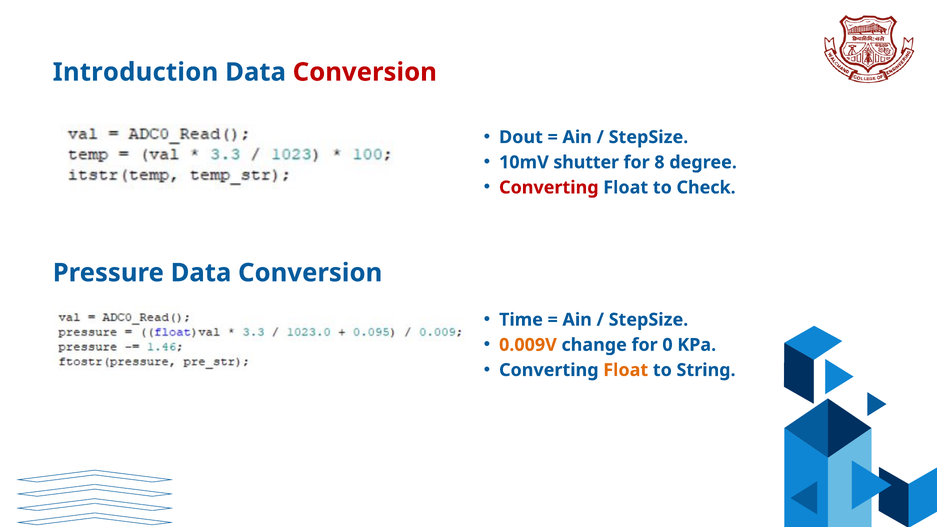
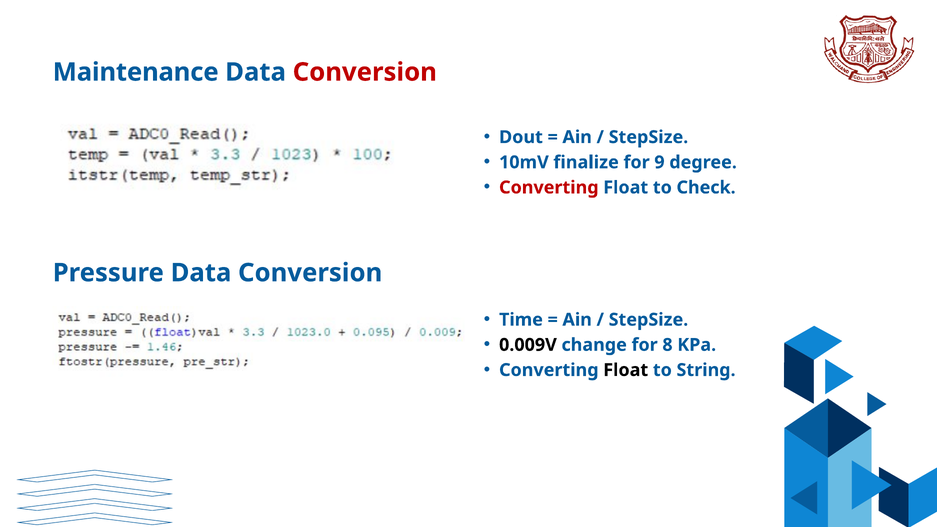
Introduction: Introduction -> Maintenance
shutter: shutter -> finalize
8: 8 -> 9
0.009V colour: orange -> black
0: 0 -> 8
Float at (626, 370) colour: orange -> black
